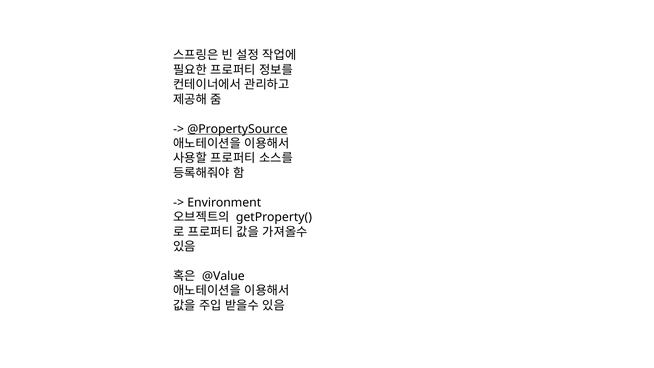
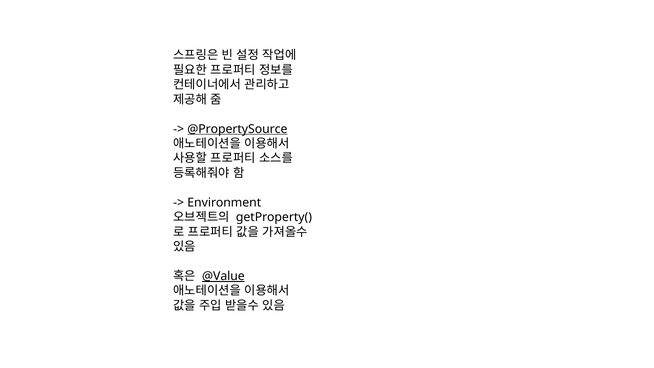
@Value underline: none -> present
